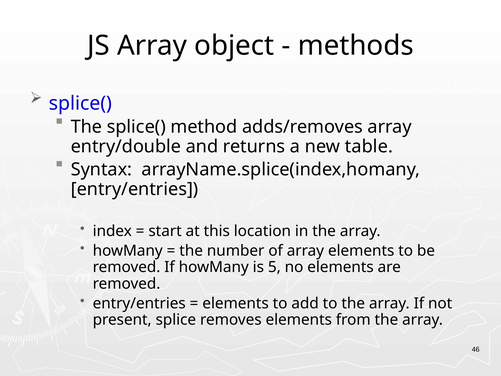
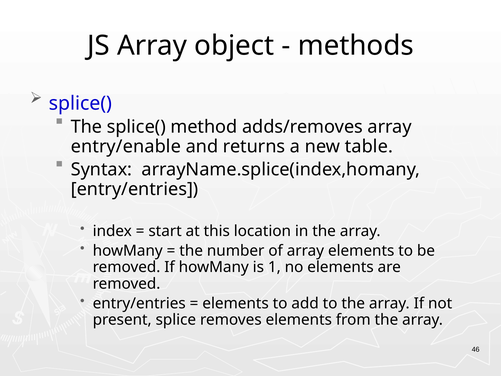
entry/double: entry/double -> entry/enable
5: 5 -> 1
